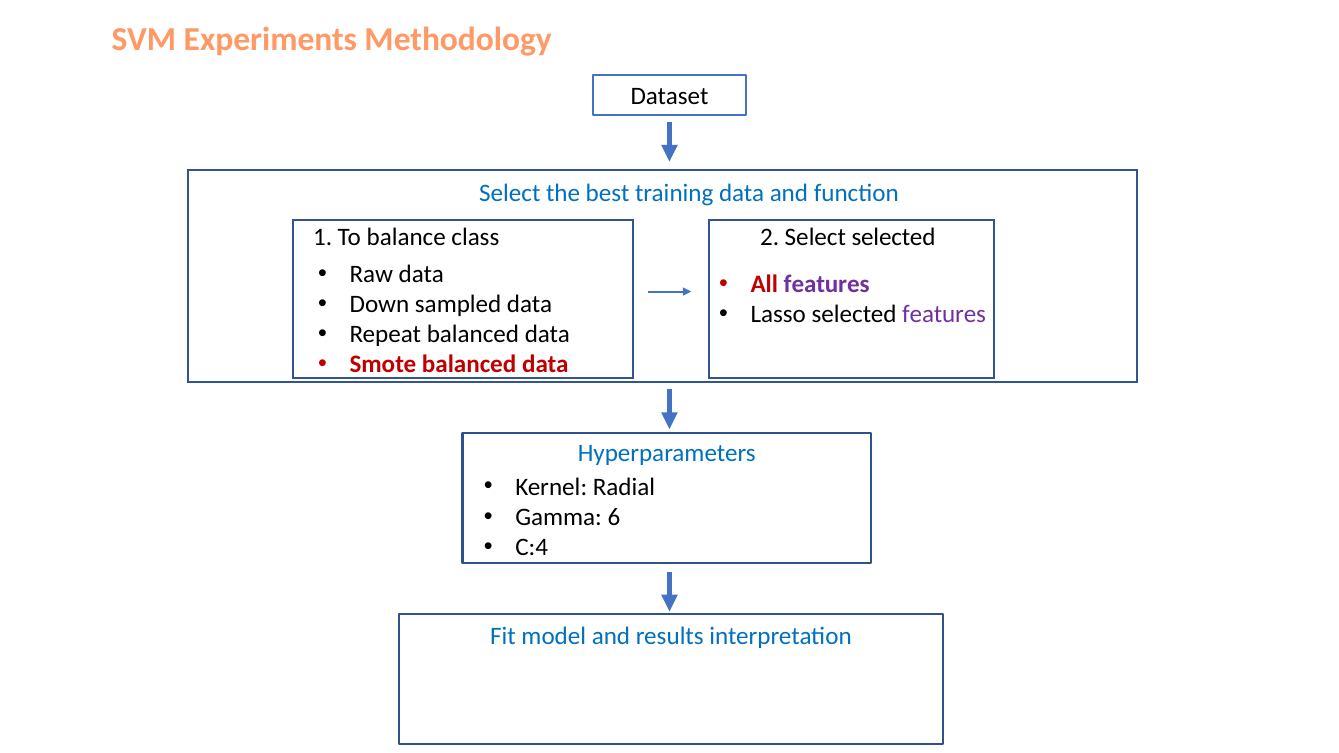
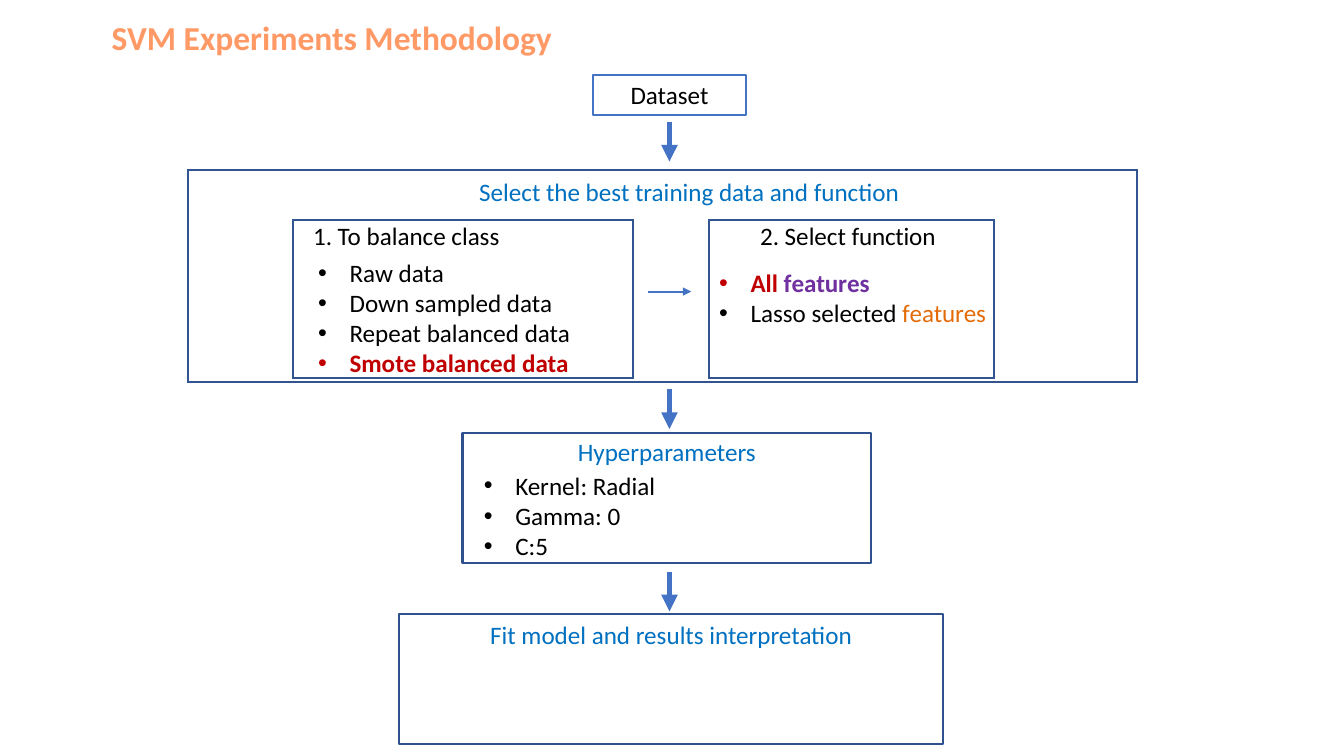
Select selected: selected -> function
features at (944, 314) colour: purple -> orange
6: 6 -> 0
C:4: C:4 -> C:5
